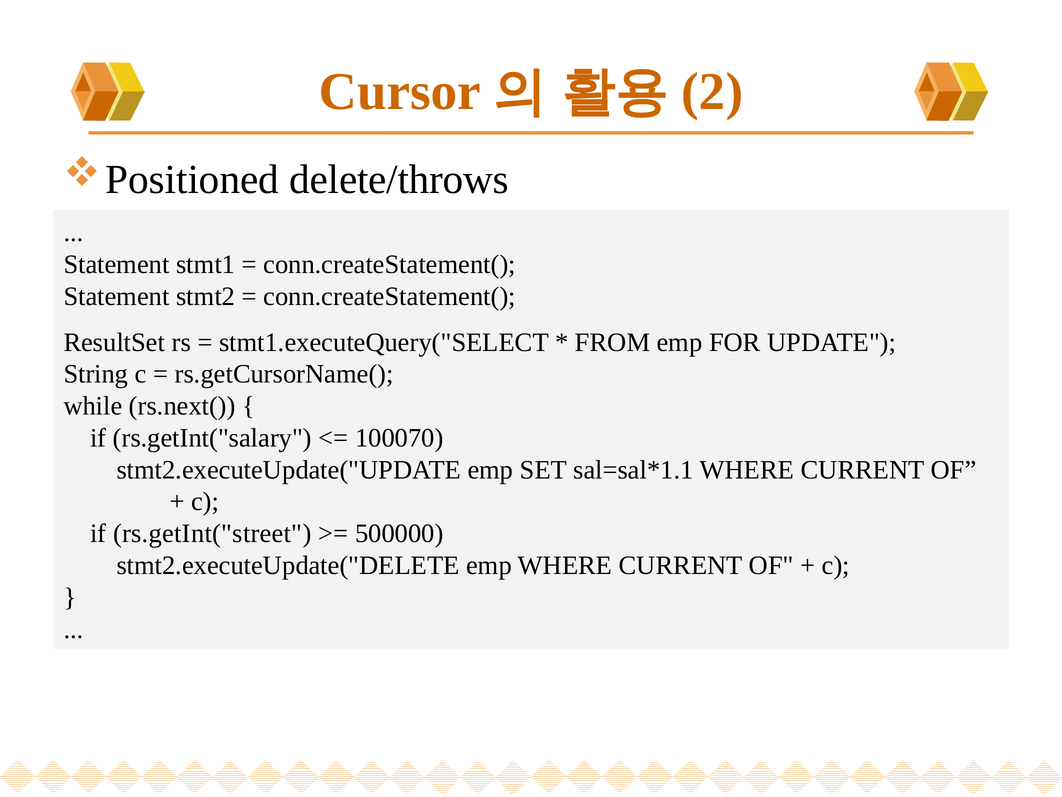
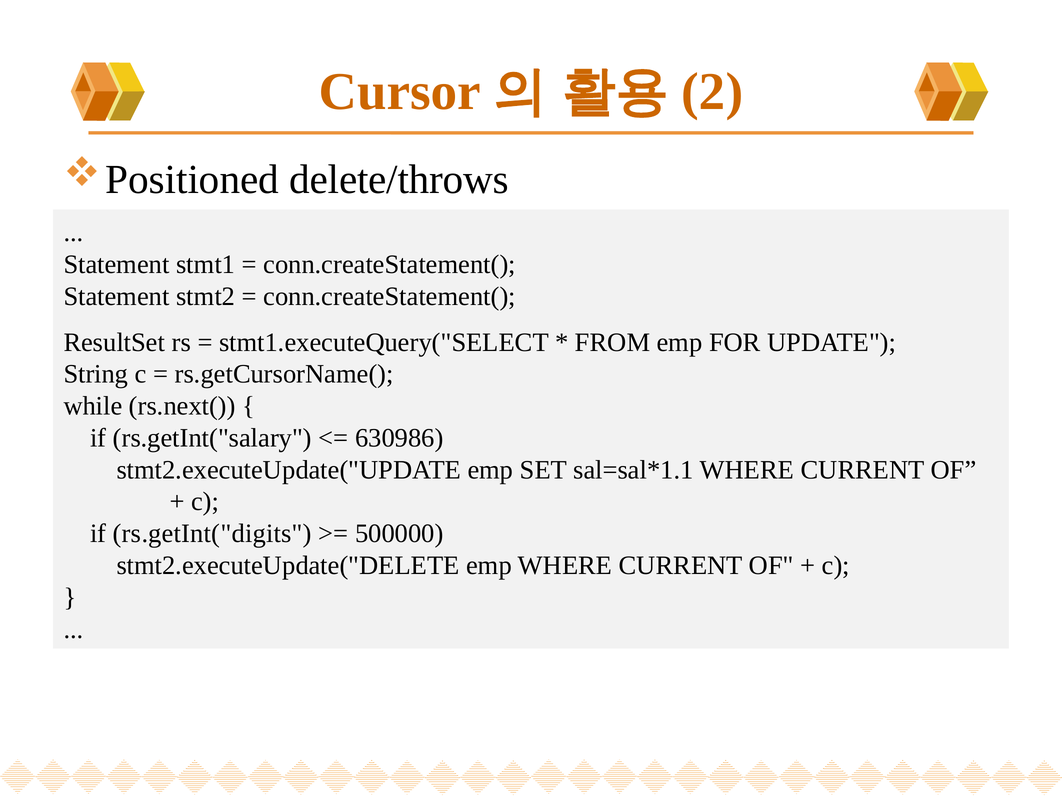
100070: 100070 -> 630986
rs.getInt("street: rs.getInt("street -> rs.getInt("digits
